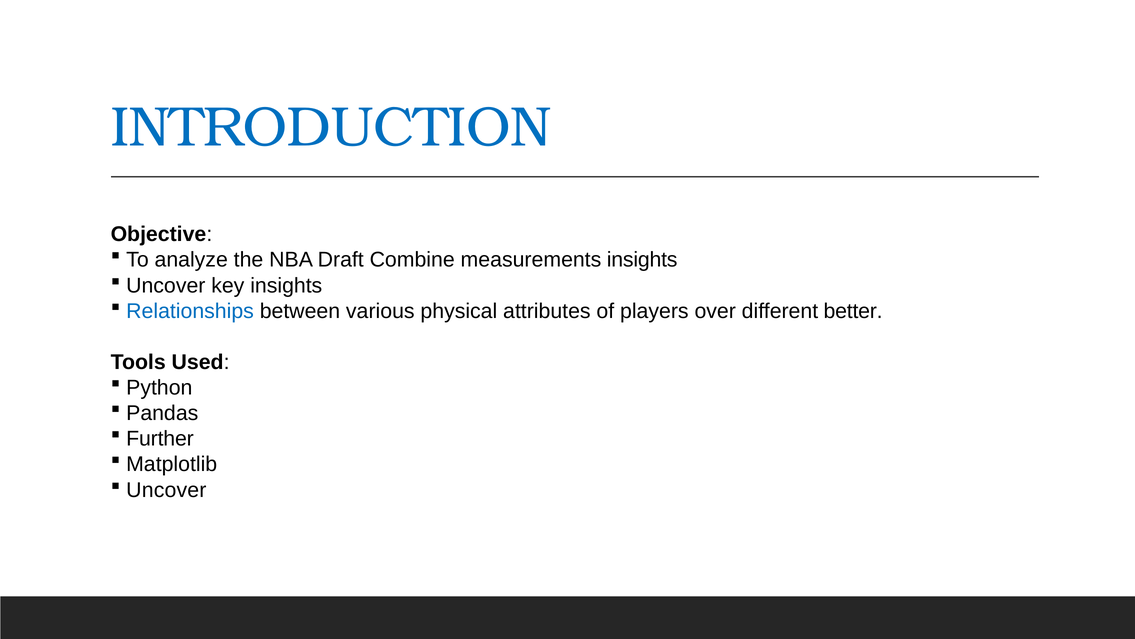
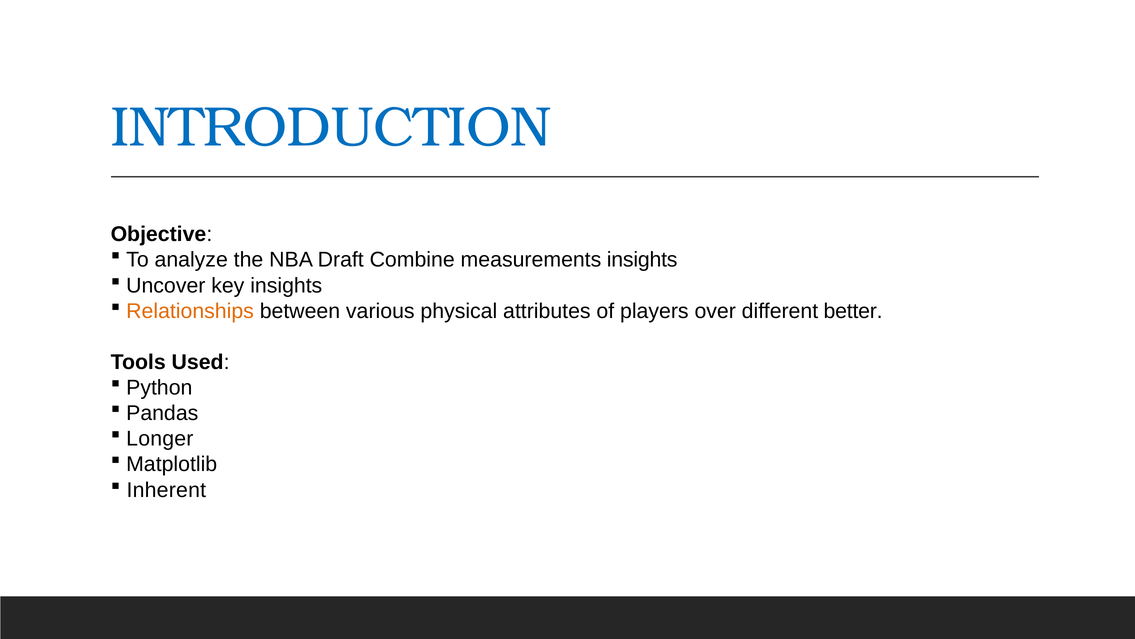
Relationships colour: blue -> orange
Further: Further -> Longer
Uncover at (166, 490): Uncover -> Inherent
